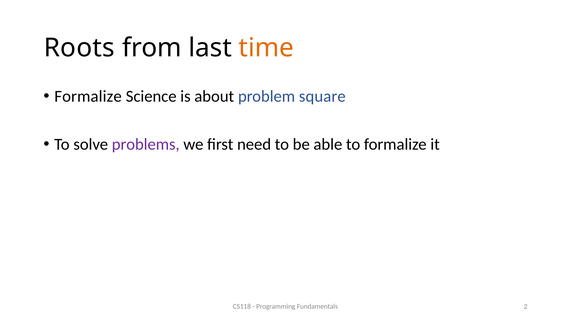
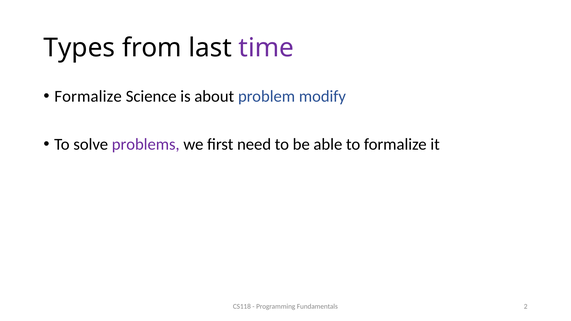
Roots: Roots -> Types
time colour: orange -> purple
square: square -> modify
